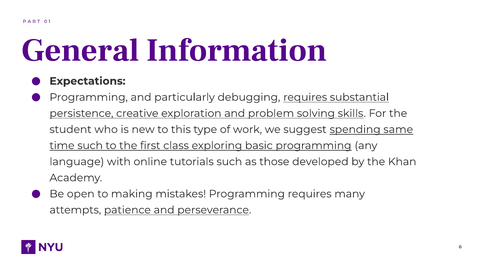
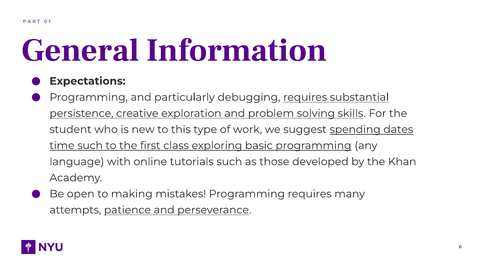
same: same -> dates
